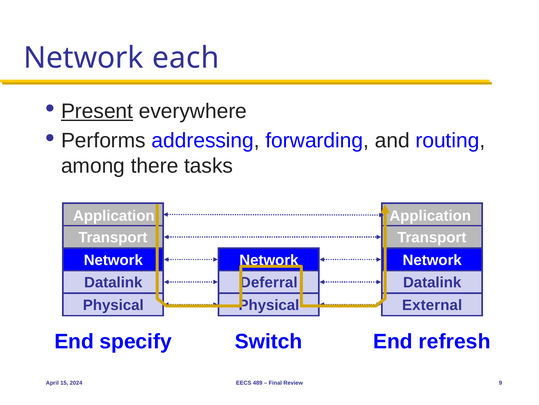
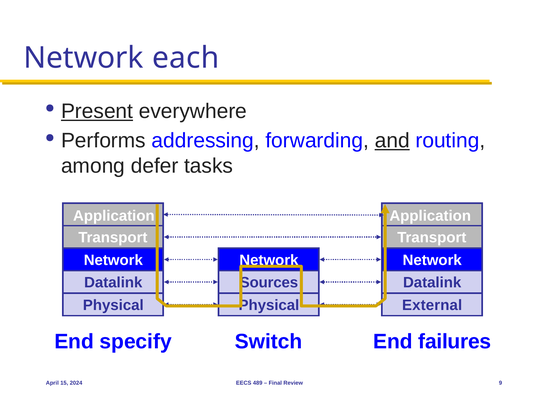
and underline: none -> present
there: there -> defer
Deferral: Deferral -> Sources
refresh: refresh -> failures
